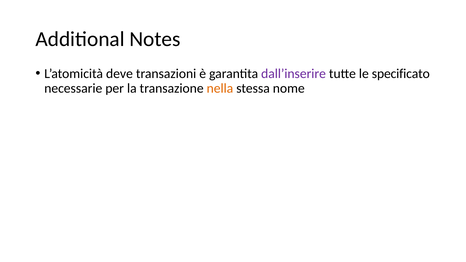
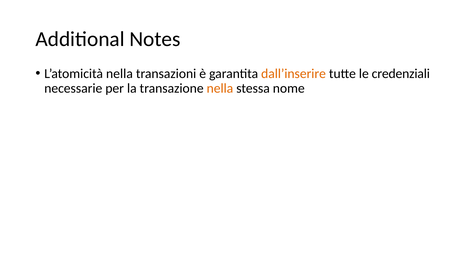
L’atomicità deve: deve -> nella
dall’inserire colour: purple -> orange
specificato: specificato -> credenziali
